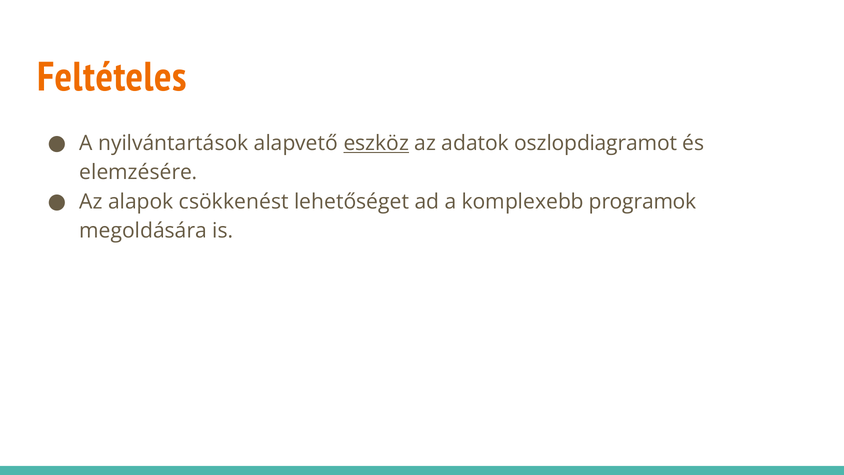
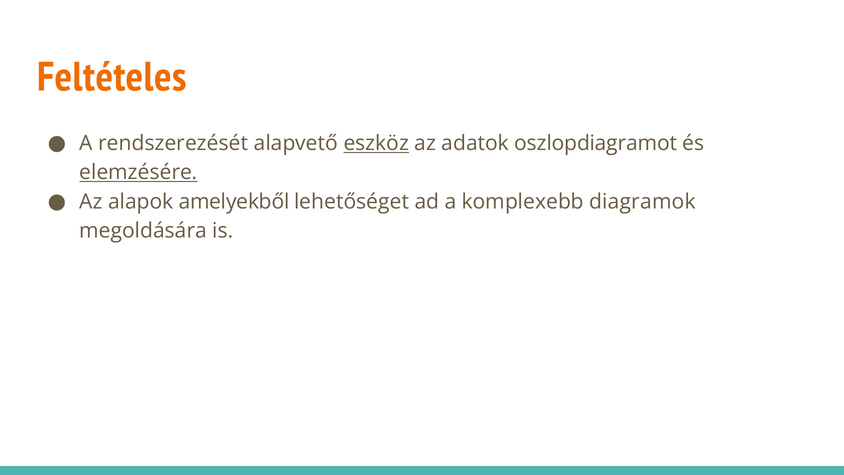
nyilvántartások: nyilvántartások -> rendszerezését
elemzésére underline: none -> present
csökkenést: csökkenést -> amelyekből
programok: programok -> diagramok
